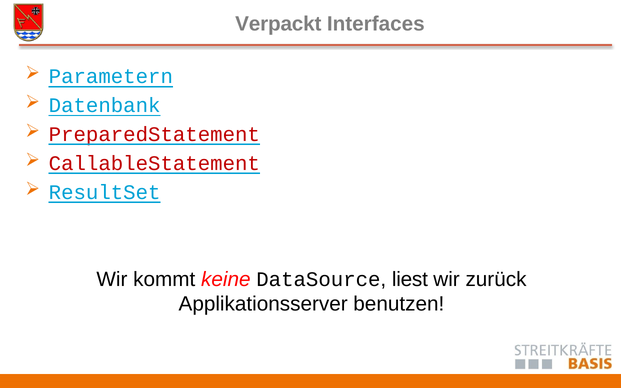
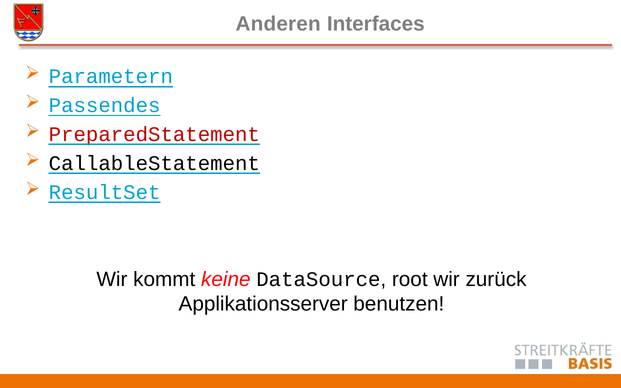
Verpackt: Verpackt -> Anderen
Datenbank: Datenbank -> Passendes
CallableStatement colour: red -> black
liest: liest -> root
